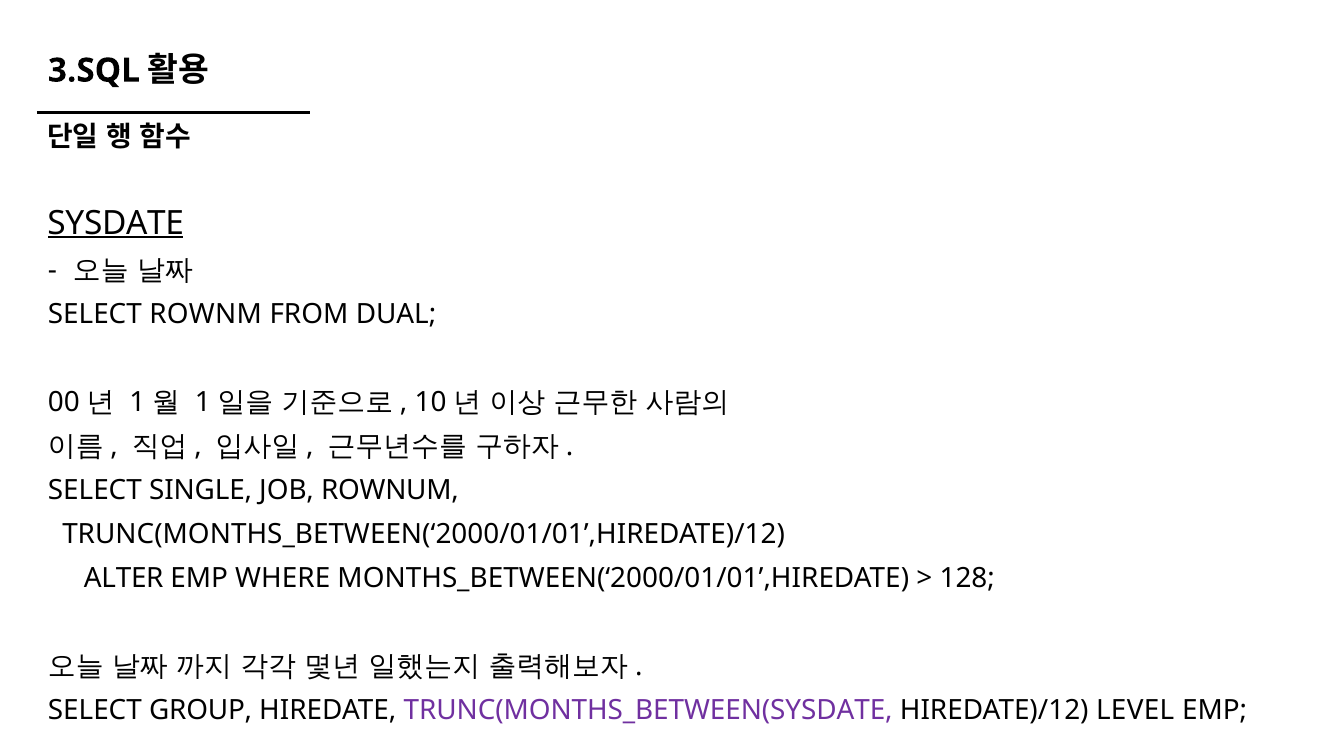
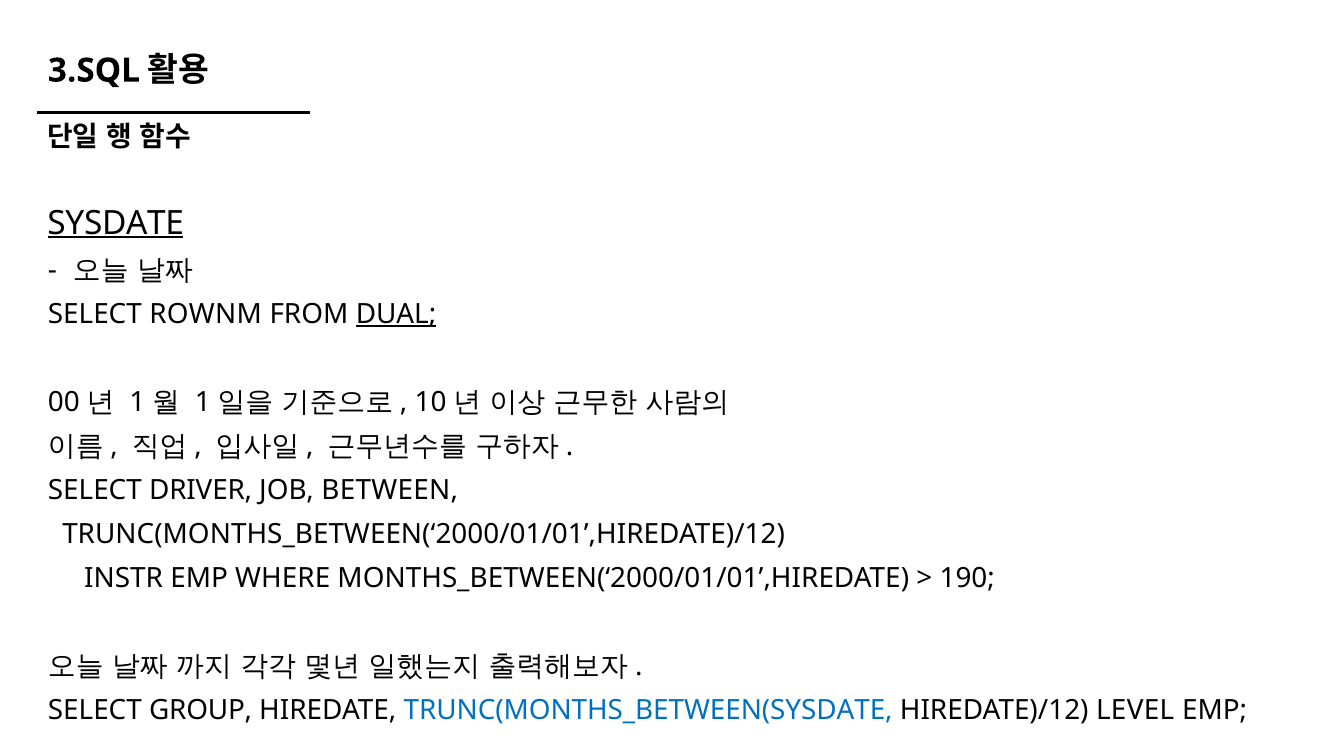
DUAL underline: none -> present
SINGLE: SINGLE -> DRIVER
ROWNUM: ROWNUM -> BETWEEN
ALTER: ALTER -> INSTR
128: 128 -> 190
TRUNC(MONTHS_BETWEEN(SYSDATE colour: purple -> blue
